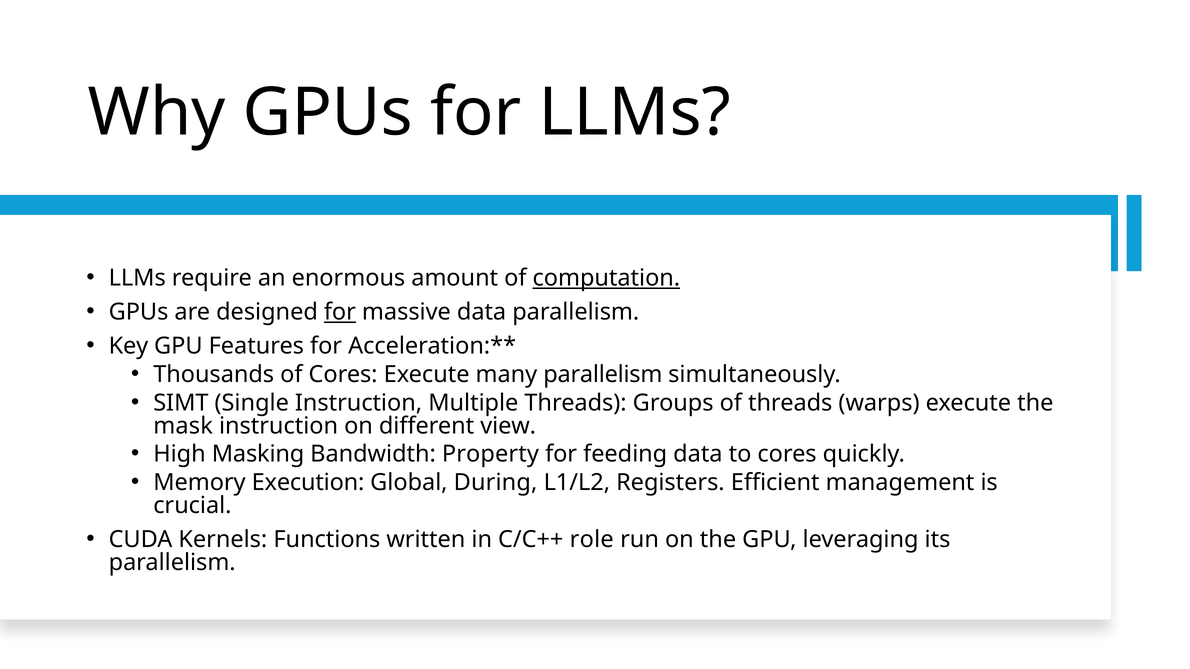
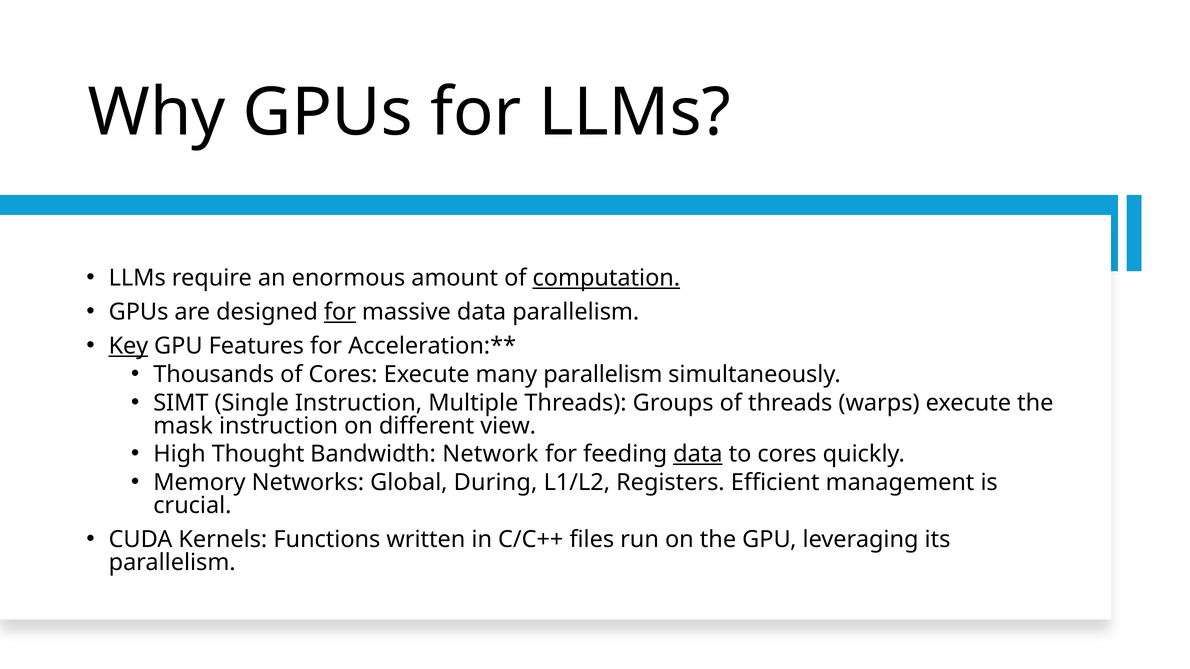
Key underline: none -> present
Masking: Masking -> Thought
Property: Property -> Network
data at (698, 454) underline: none -> present
Execution: Execution -> Networks
role: role -> files
